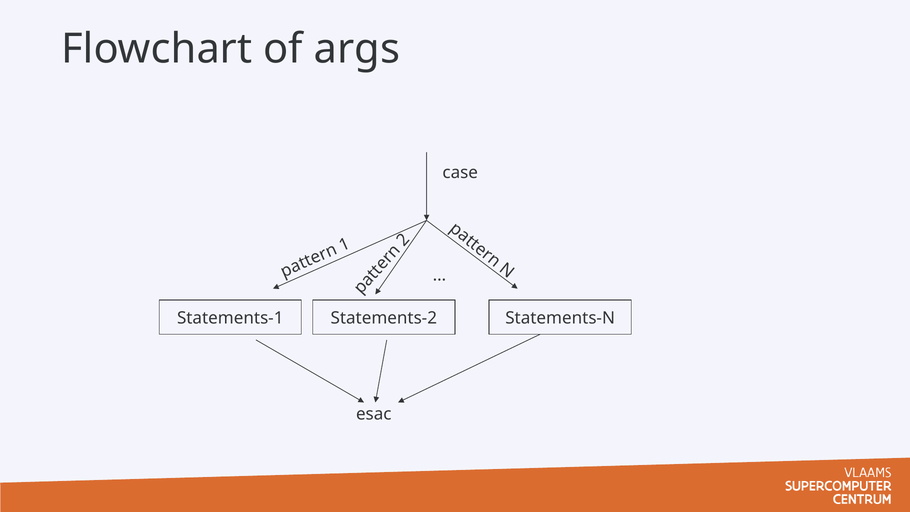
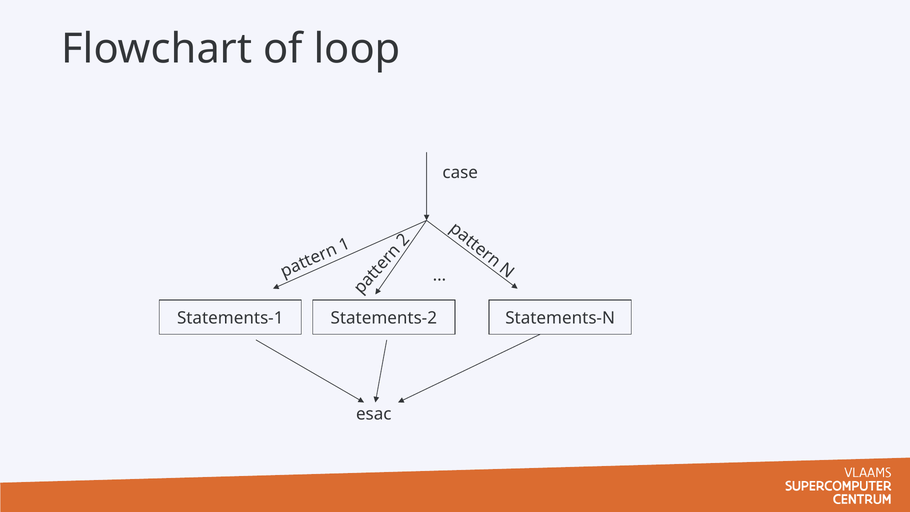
args: args -> loop
